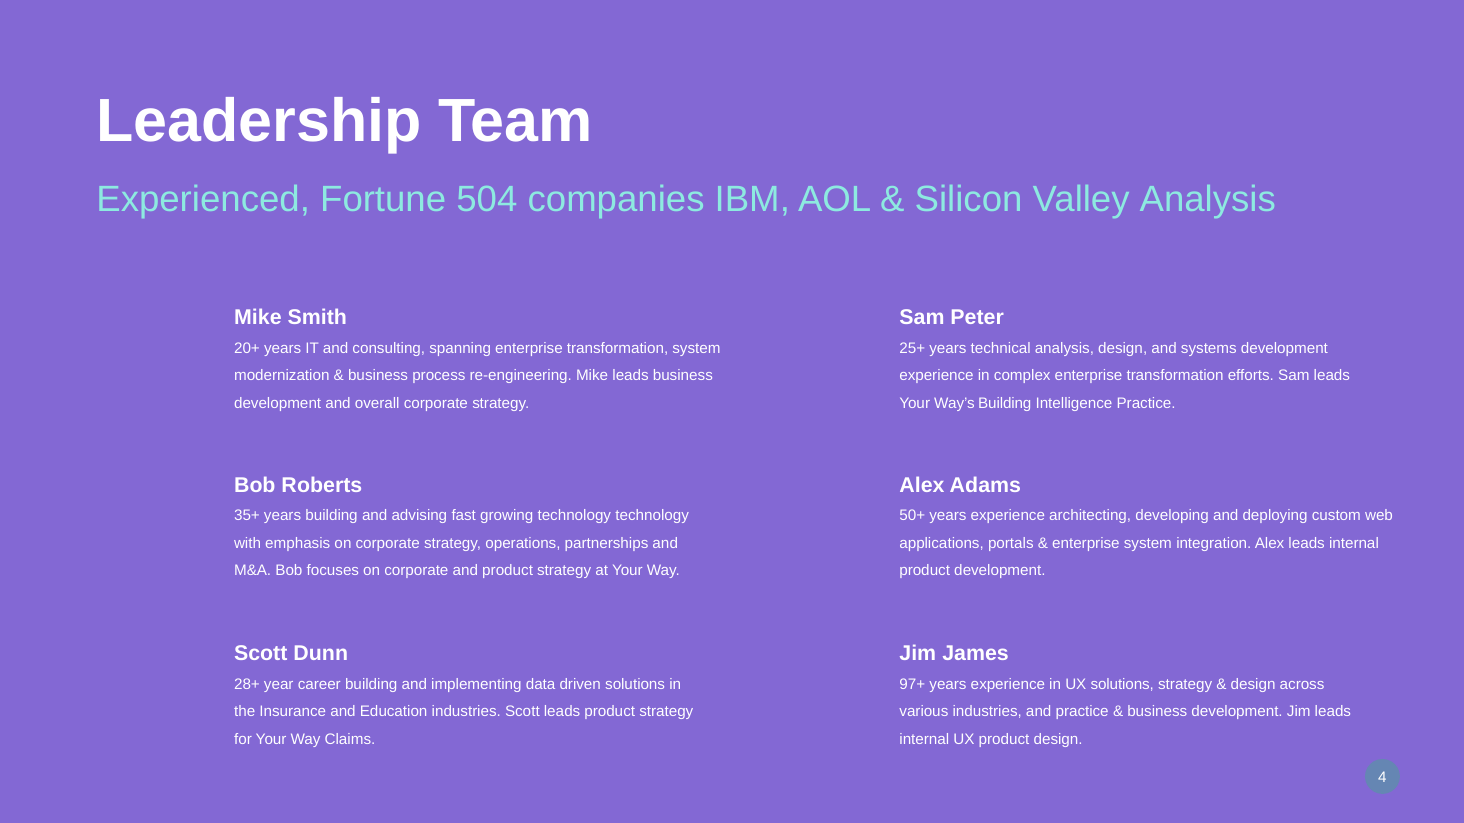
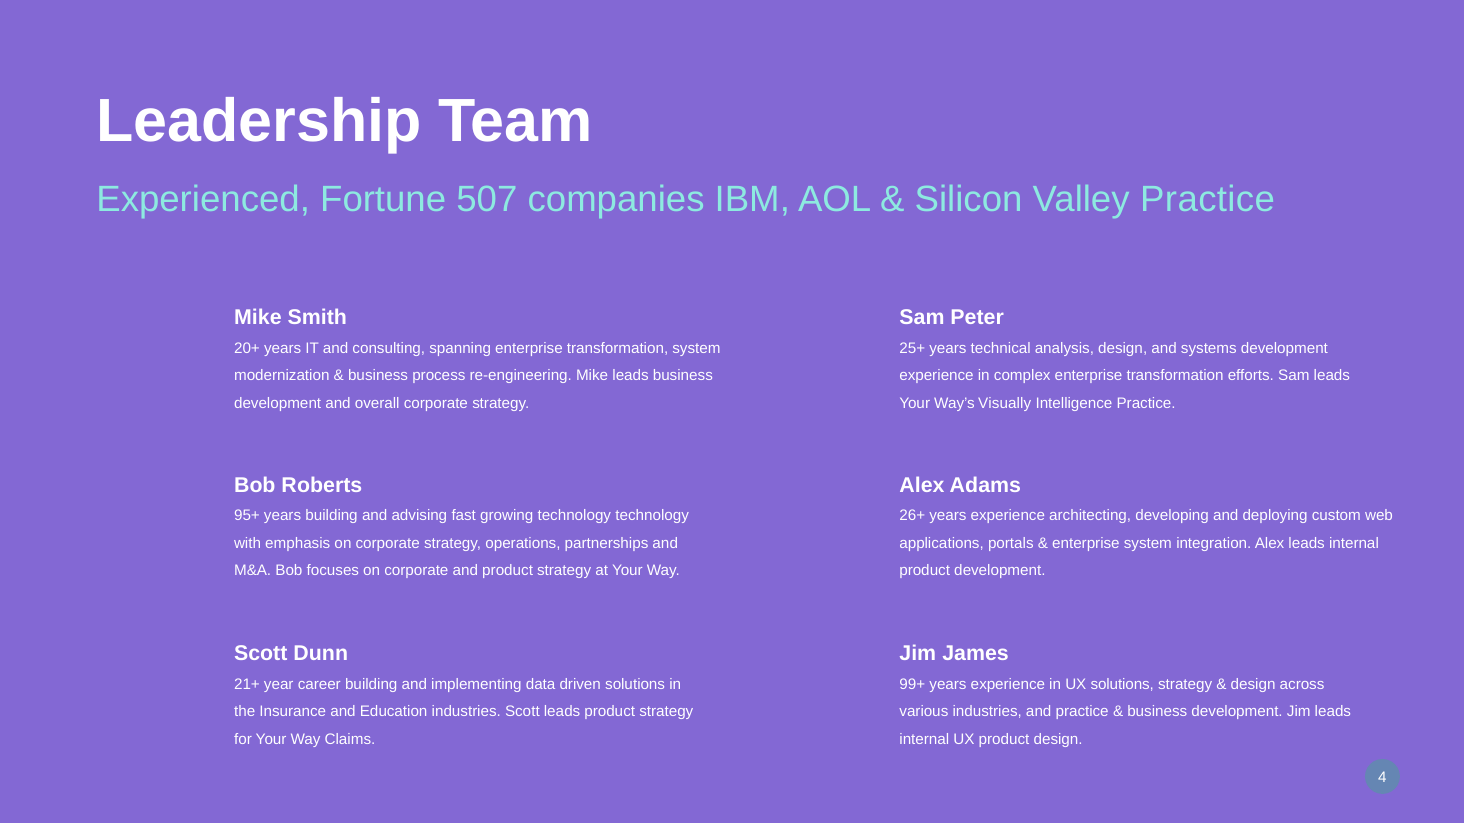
504: 504 -> 507
Valley Analysis: Analysis -> Practice
Way’s Building: Building -> Visually
35+: 35+ -> 95+
50+: 50+ -> 26+
28+: 28+ -> 21+
97+: 97+ -> 99+
